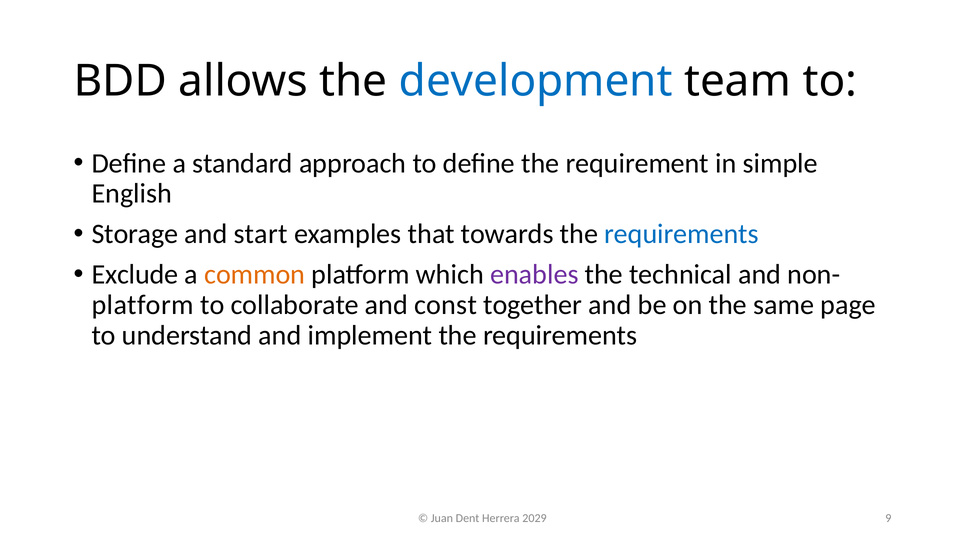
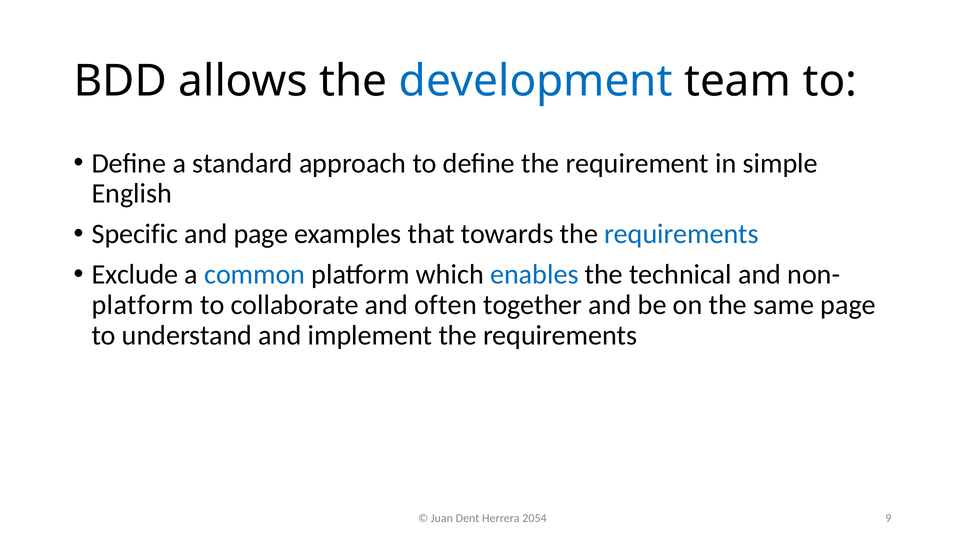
Storage: Storage -> Specific
and start: start -> page
common colour: orange -> blue
enables colour: purple -> blue
const: const -> often
2029: 2029 -> 2054
